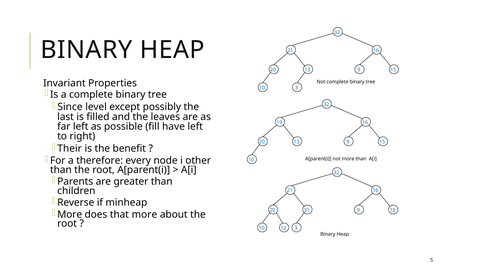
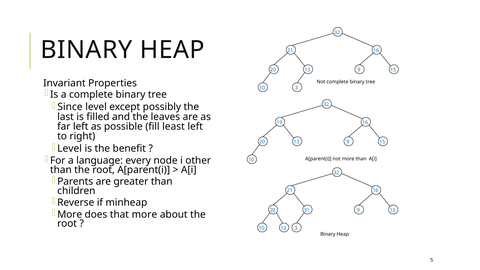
have: have -> least
Their at (70, 149): Their -> Level
therefore: therefore -> language
